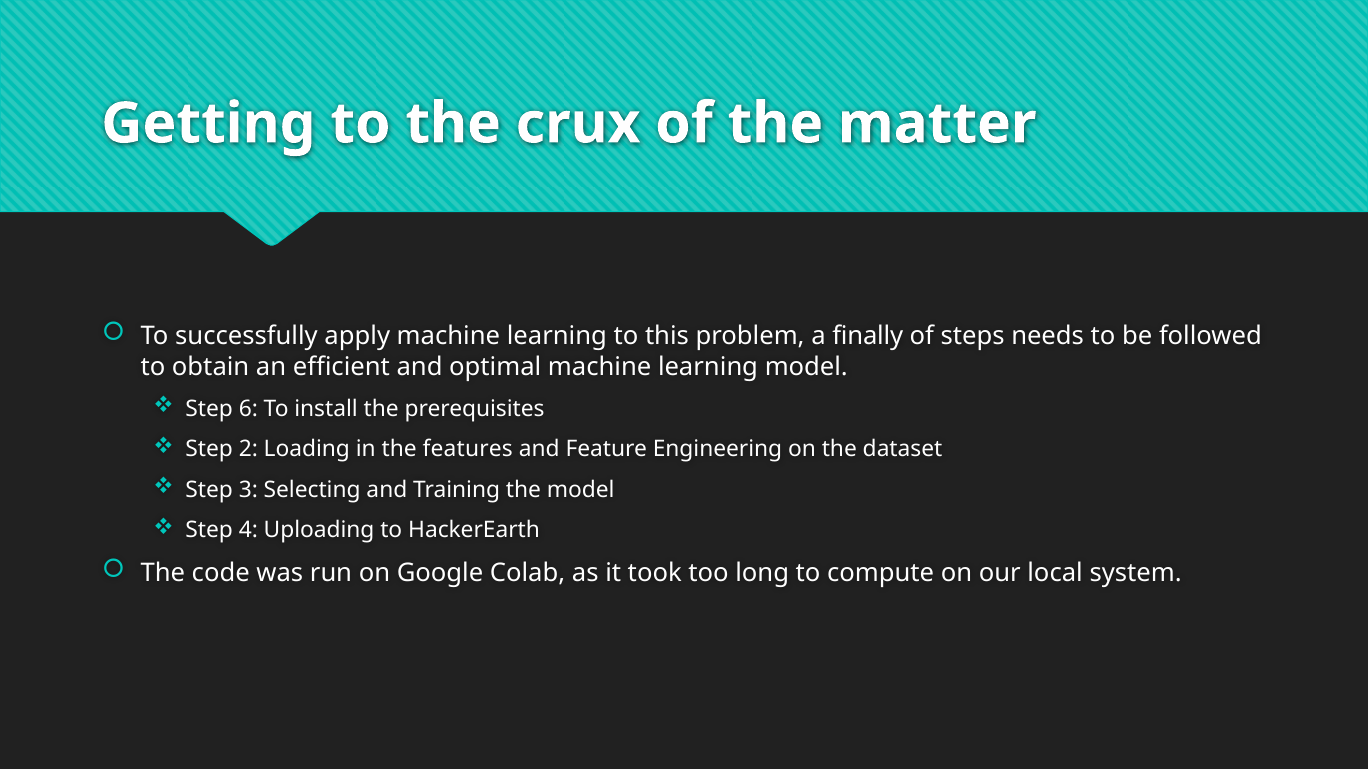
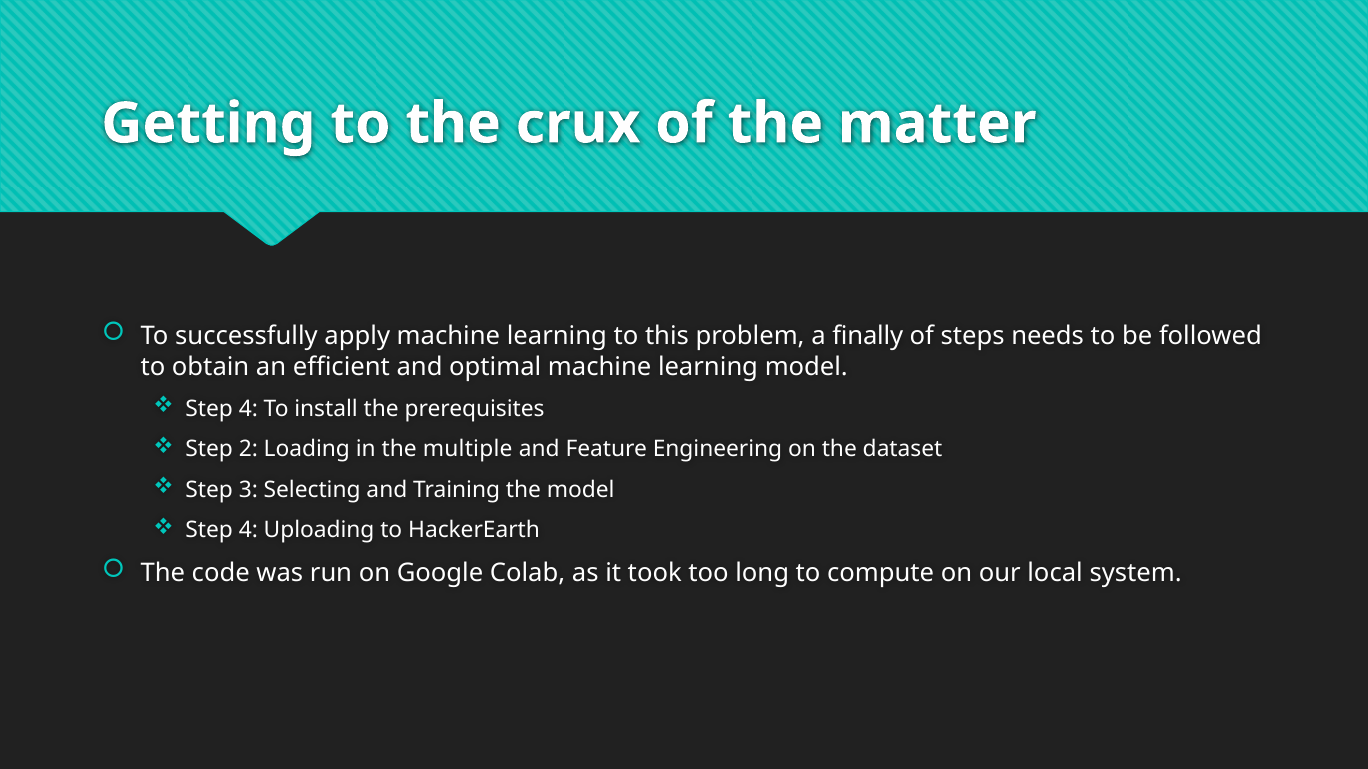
6 at (248, 409): 6 -> 4
features: features -> multiple
